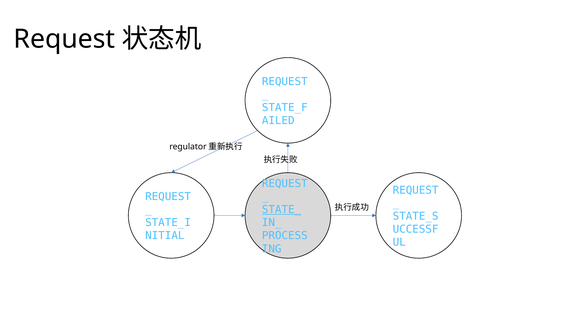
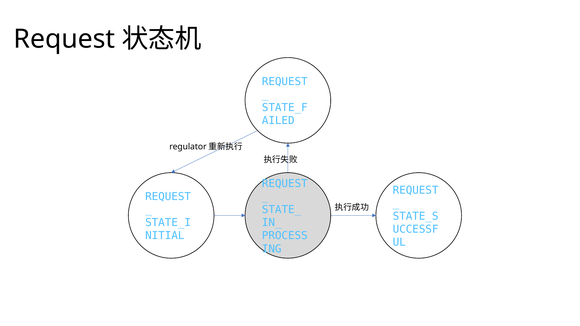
STATE_ underline: present -> none
